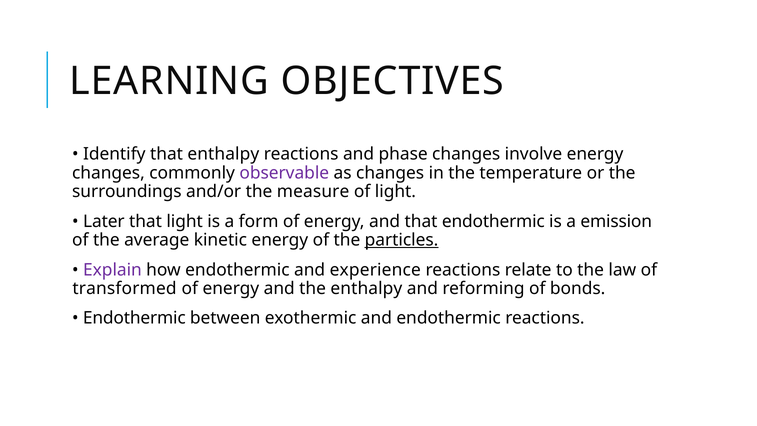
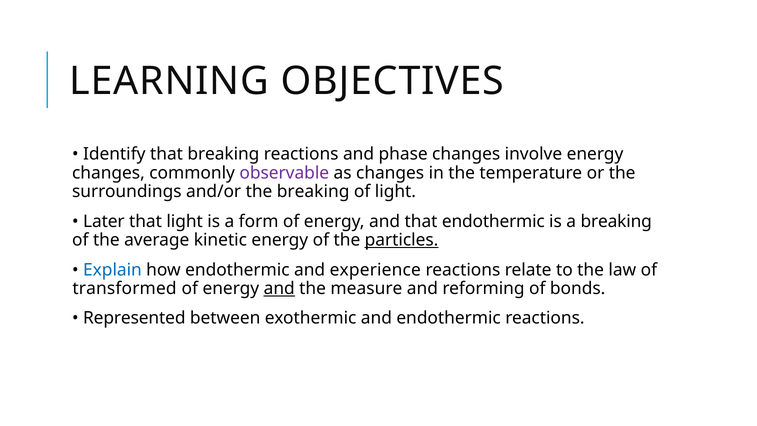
that enthalpy: enthalpy -> breaking
the measure: measure -> breaking
a emission: emission -> breaking
Explain colour: purple -> blue
and at (279, 288) underline: none -> present
the enthalpy: enthalpy -> measure
Endothermic at (134, 318): Endothermic -> Represented
